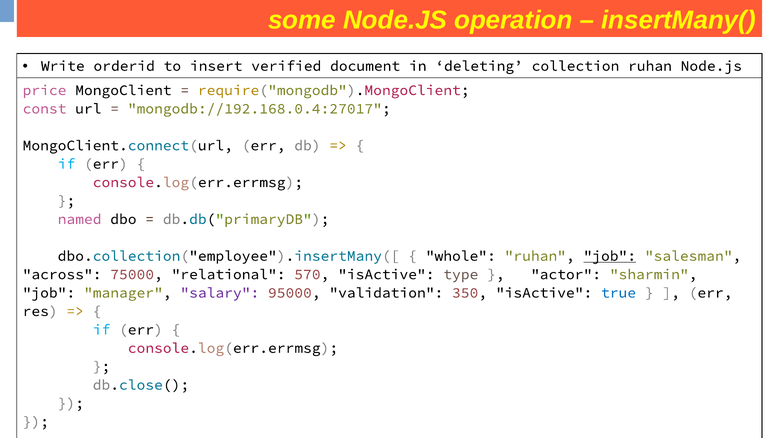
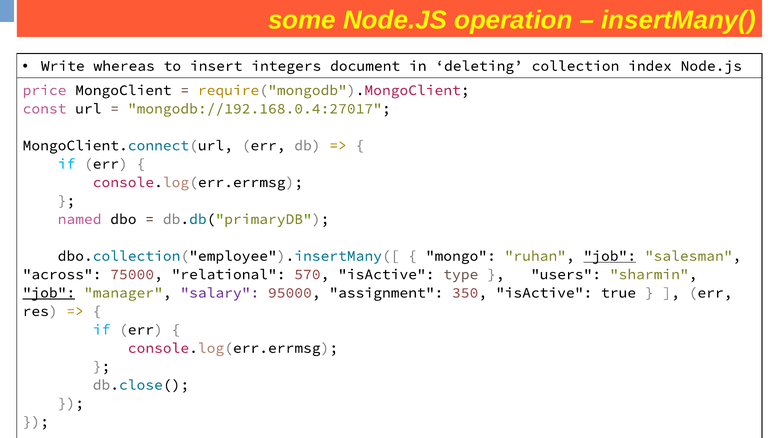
orderid: orderid -> whereas
verified: verified -> integers
collection ruhan: ruhan -> index
whole: whole -> mongo
actor: actor -> users
job at (49, 293) underline: none -> present
validation: validation -> assignment
true colour: blue -> black
